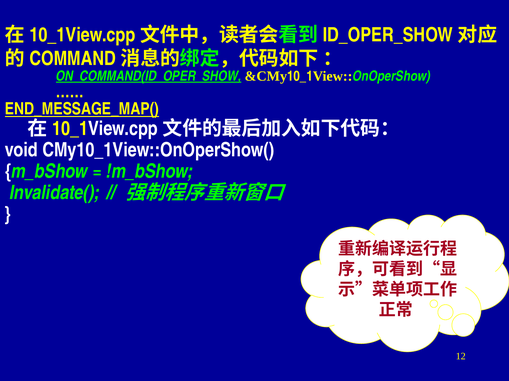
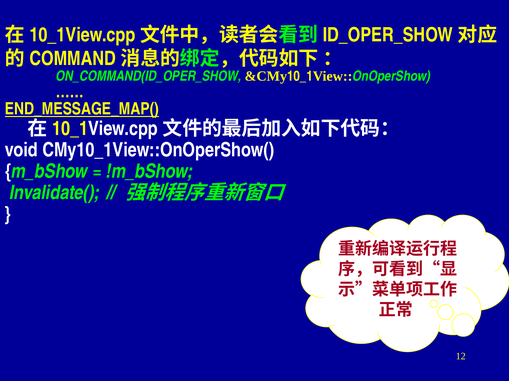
ON_COMMAND(ID_OPER_SHOW underline: present -> none
